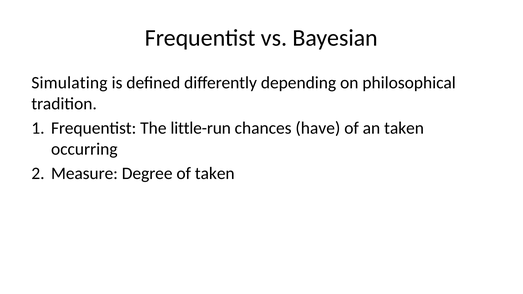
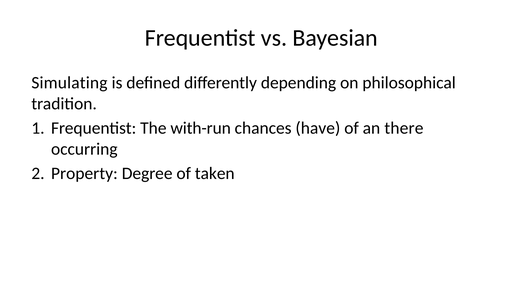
little-run: little-run -> with-run
an taken: taken -> there
Measure: Measure -> Property
